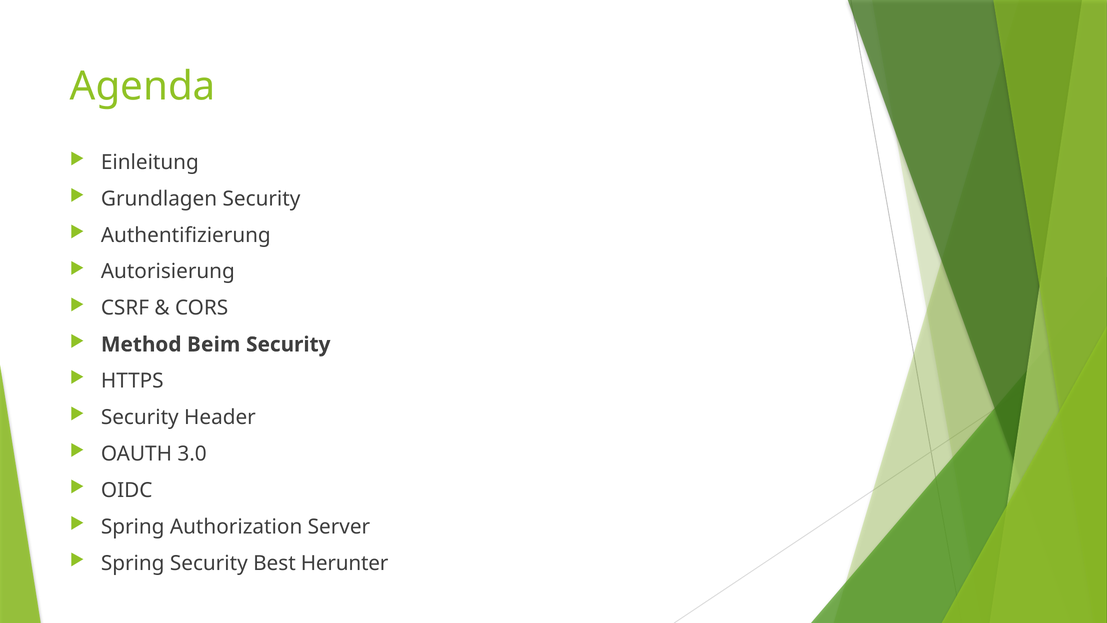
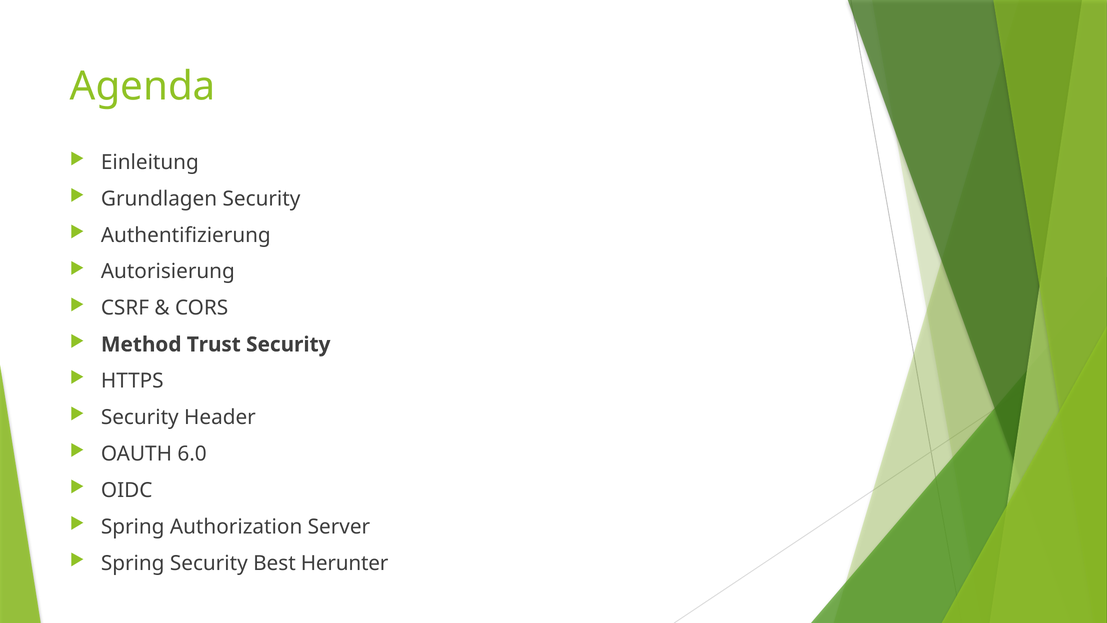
Beim: Beim -> Trust
3.0: 3.0 -> 6.0
